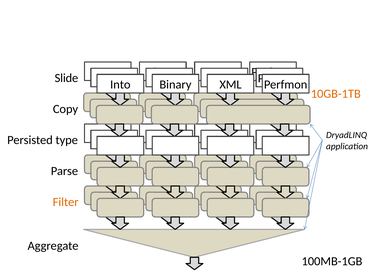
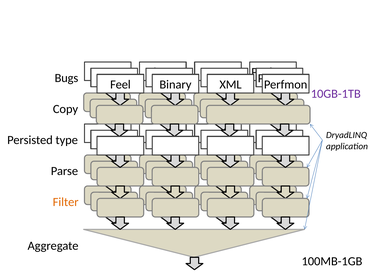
Slide: Slide -> Bugs
Into: Into -> Feel
10GB-1TB colour: orange -> purple
